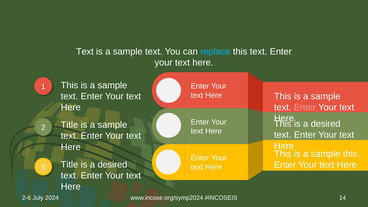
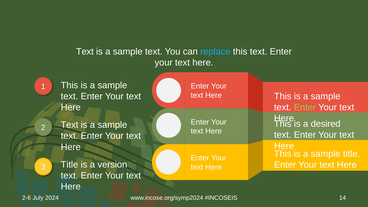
Enter at (305, 107) colour: pink -> light green
Title at (69, 125): Title -> Text
sample this: this -> title
desired at (112, 164): desired -> version
